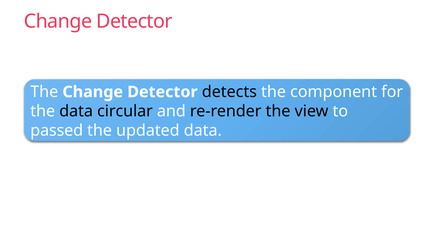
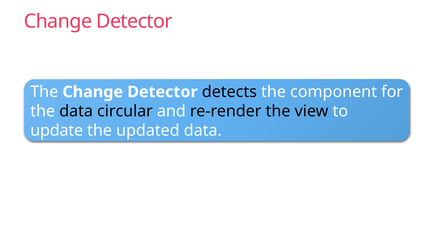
passed: passed -> update
